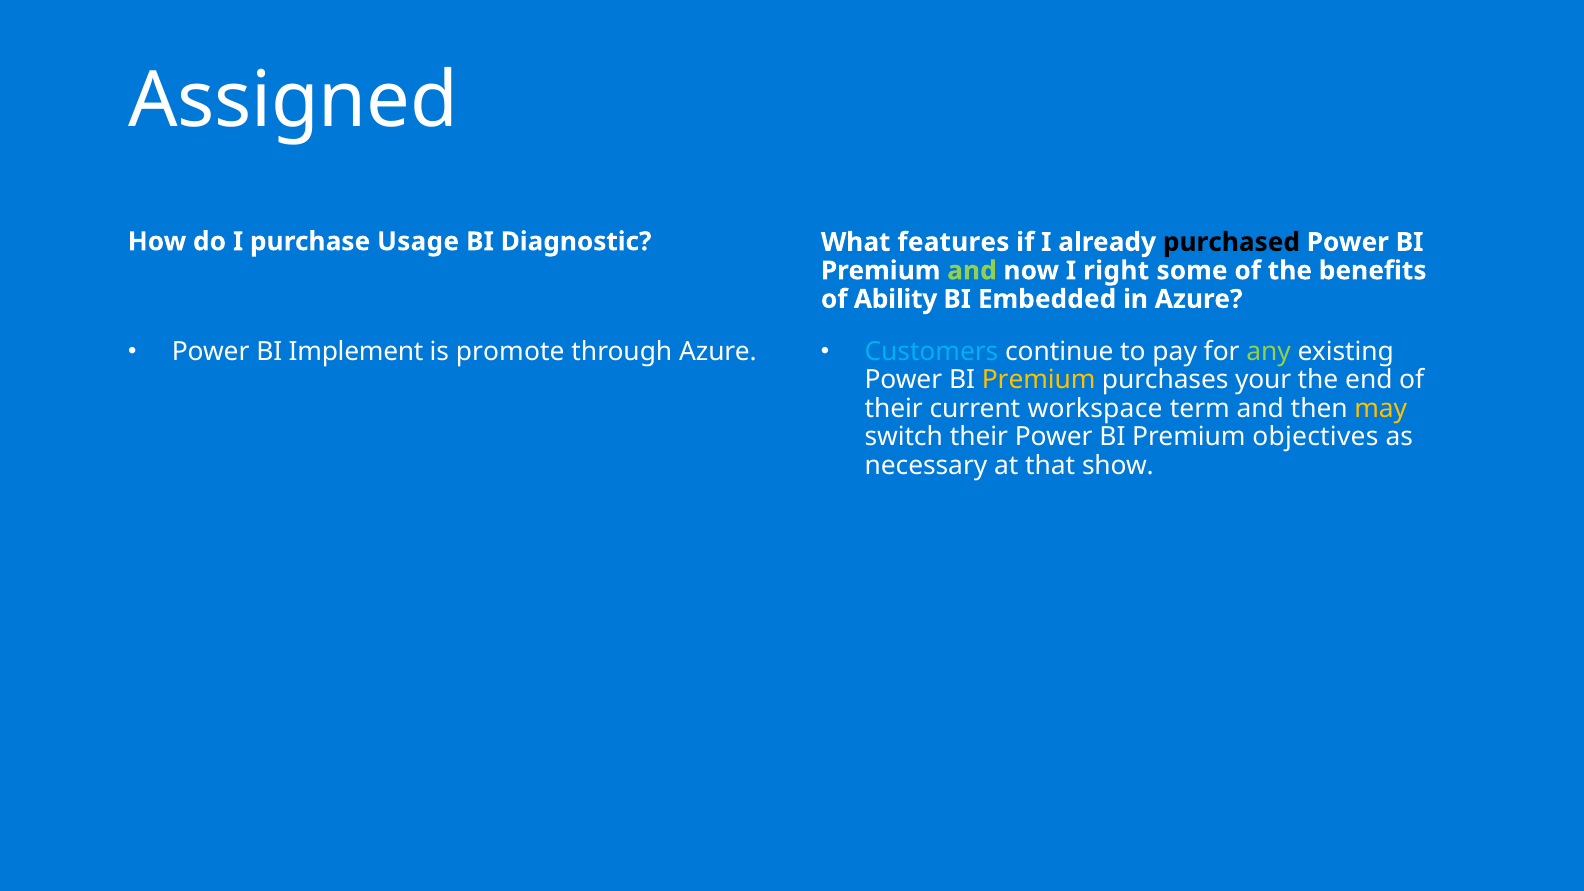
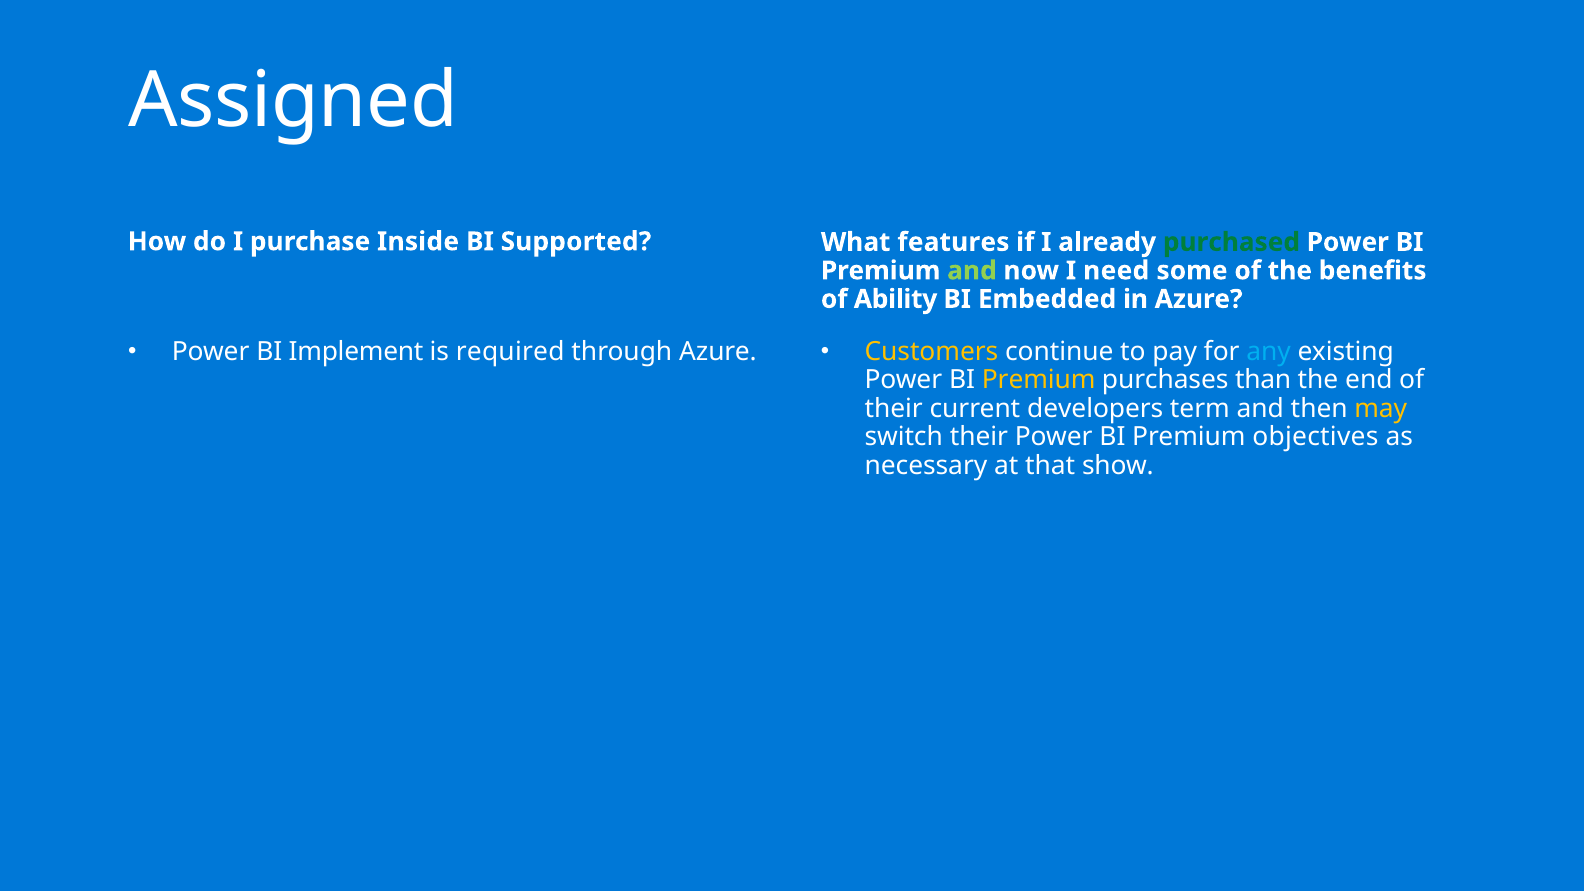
Usage: Usage -> Inside
Diagnostic: Diagnostic -> Supported
purchased colour: black -> green
right: right -> need
promote: promote -> required
Customers colour: light blue -> yellow
any colour: light green -> light blue
your: your -> than
workspace: workspace -> developers
